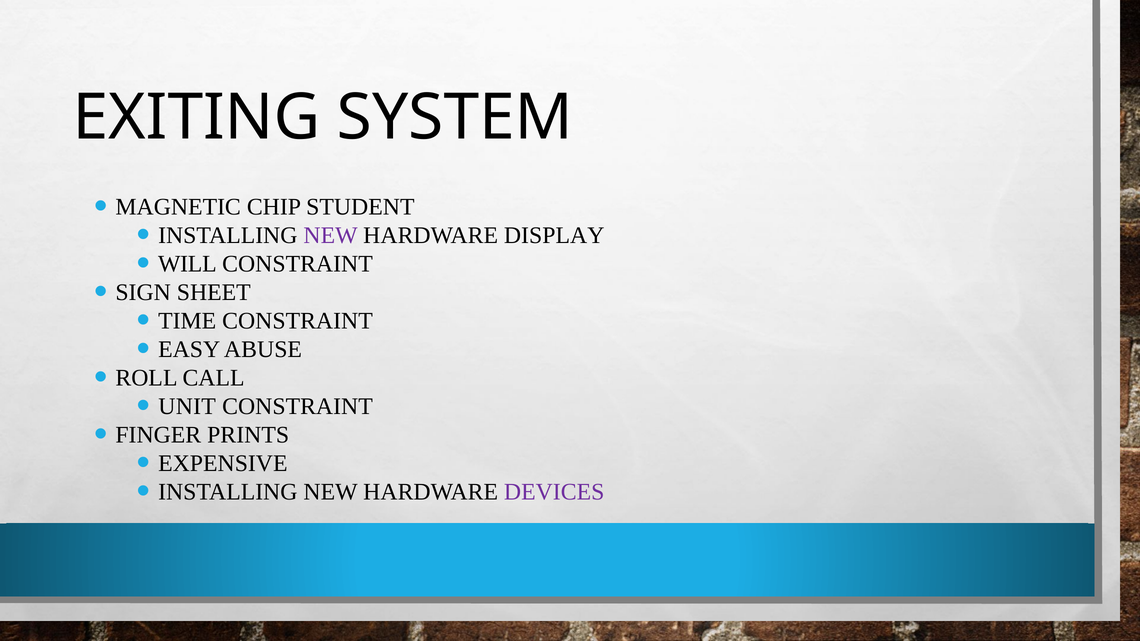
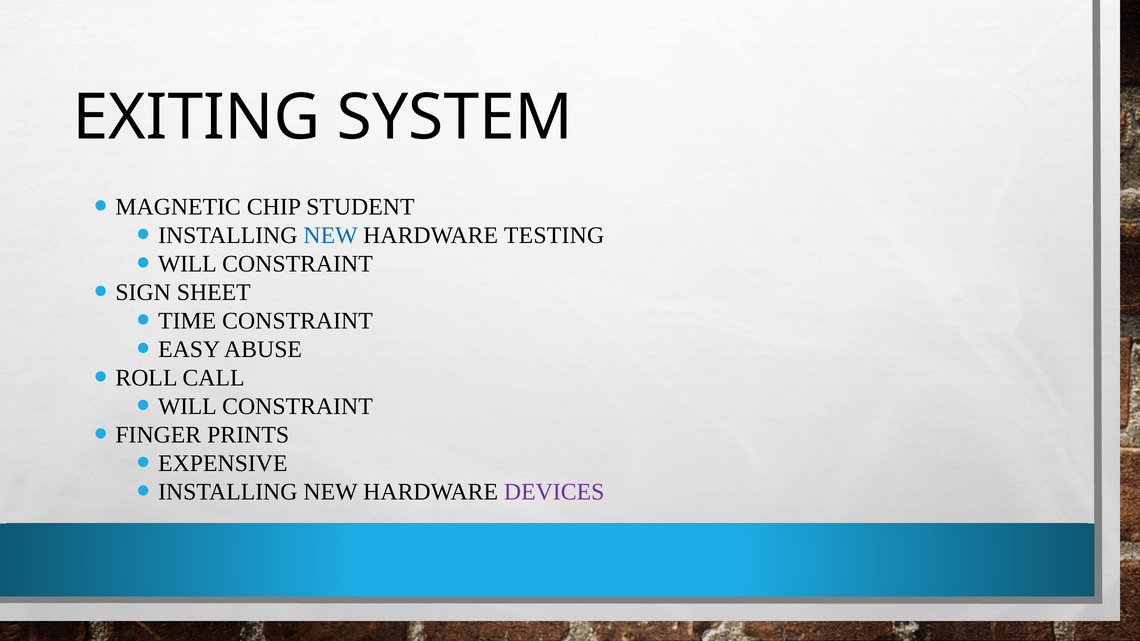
NEW at (331, 235) colour: purple -> blue
DISPLAY: DISPLAY -> TESTING
UNIT at (187, 406): UNIT -> WILL
